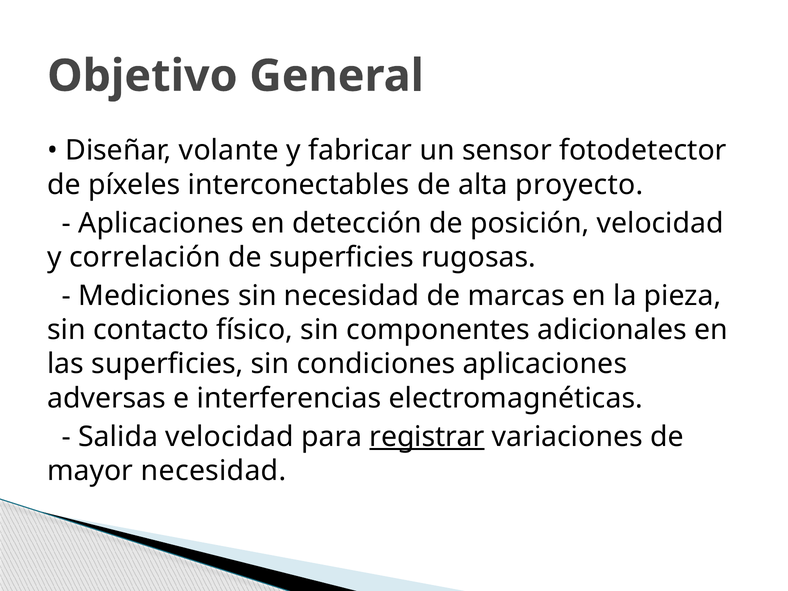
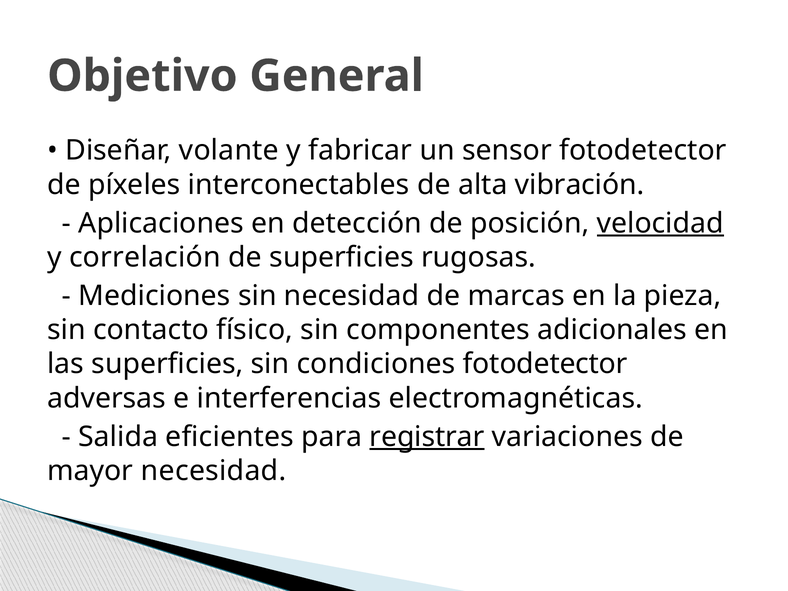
proyecto: proyecto -> vibración
velocidad at (660, 223) underline: none -> present
condiciones aplicaciones: aplicaciones -> fotodetector
Salida velocidad: velocidad -> eficientes
